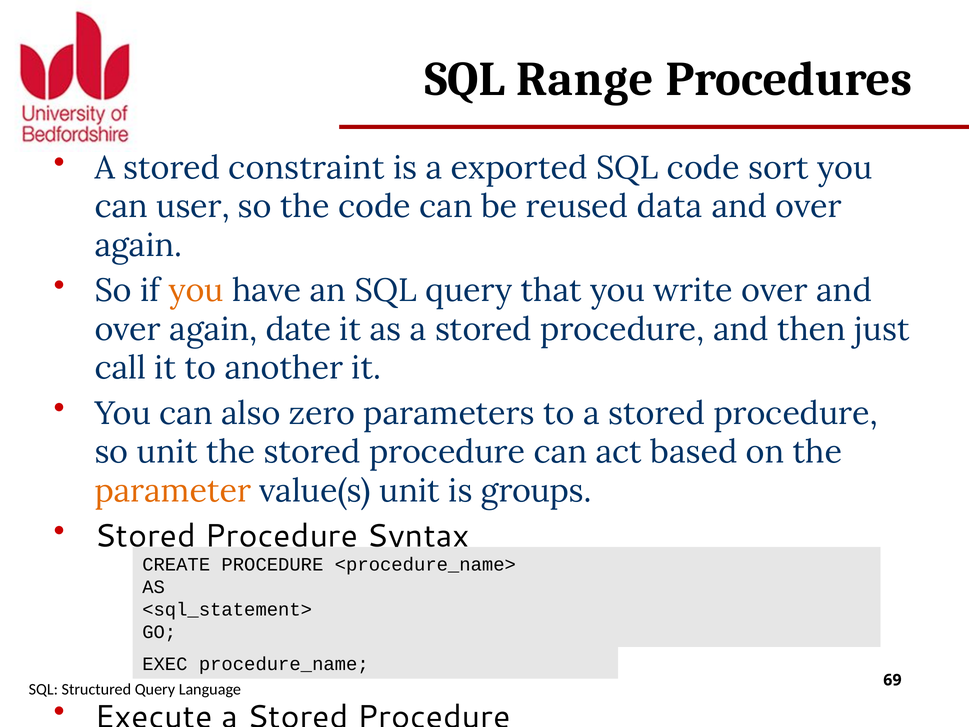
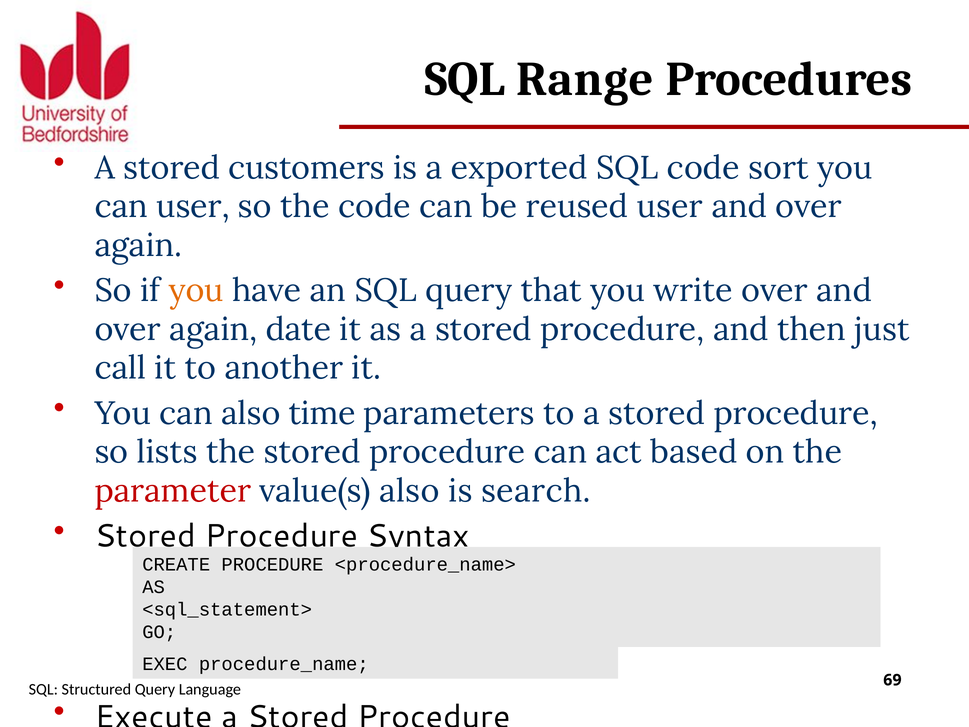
constraint: constraint -> customers
reused data: data -> user
zero: zero -> time
so unit: unit -> lists
parameter colour: orange -> red
value(s unit: unit -> also
groups: groups -> search
